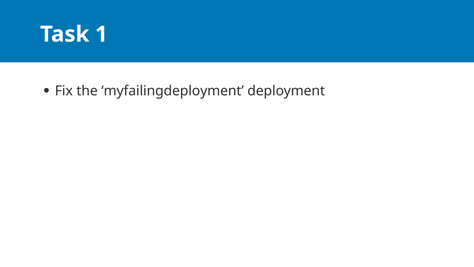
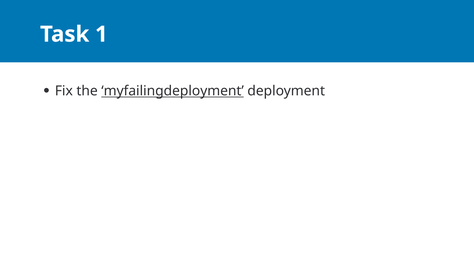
myfailingdeployment underline: none -> present
